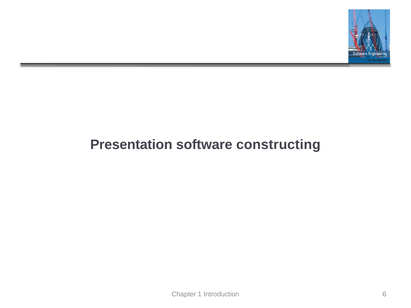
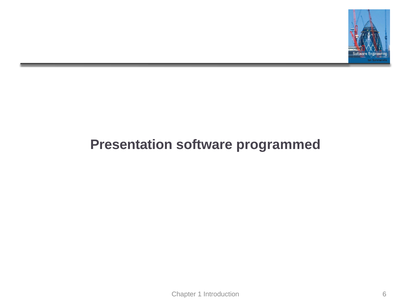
constructing: constructing -> programmed
